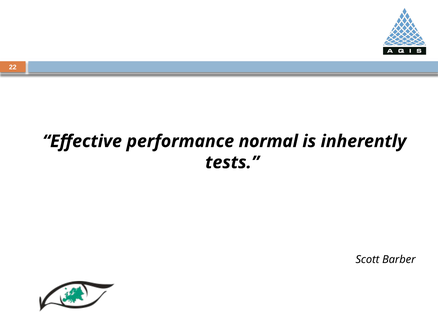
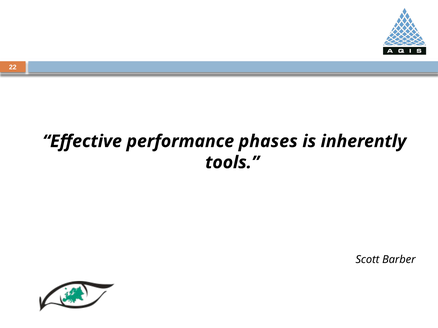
normal: normal -> phases
tests: tests -> tools
